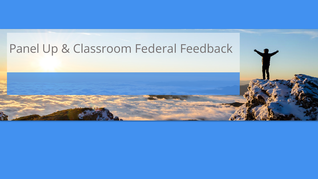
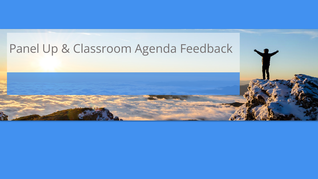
Federal: Federal -> Agenda
